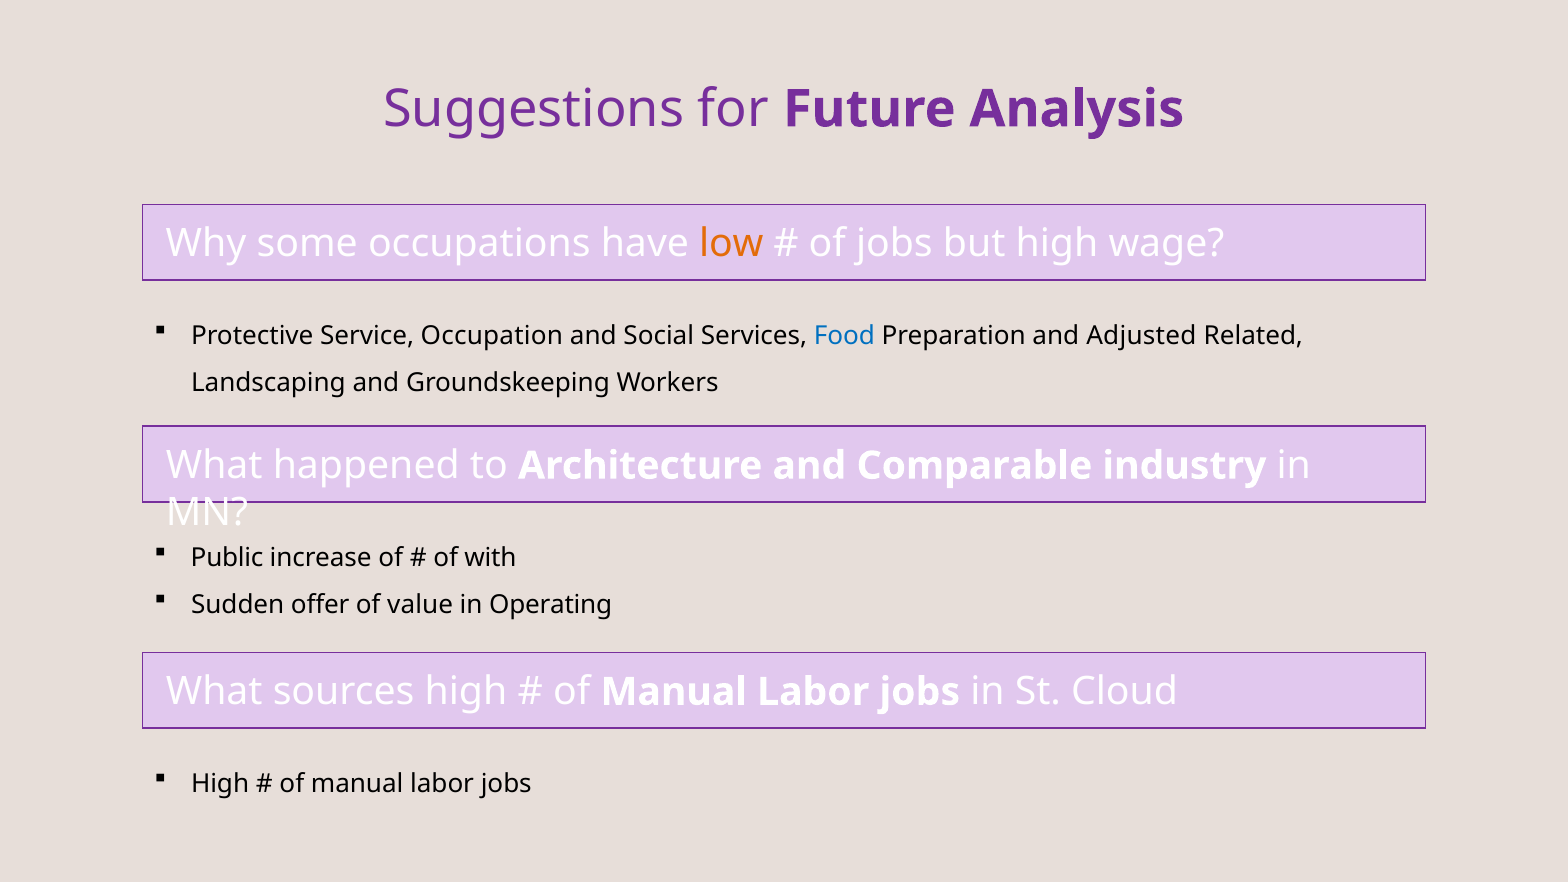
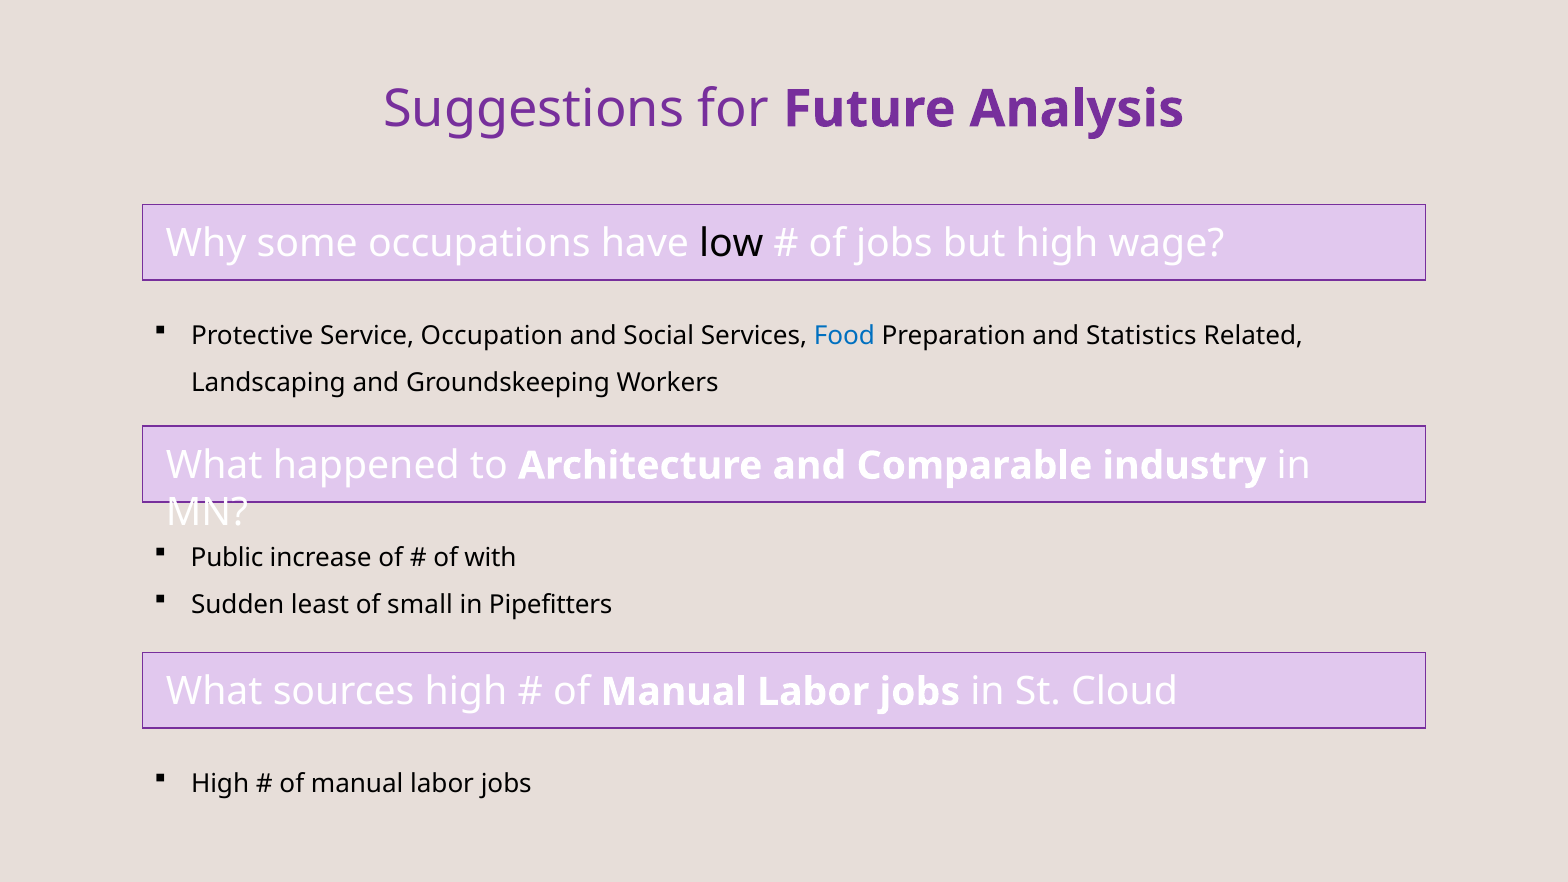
low colour: orange -> black
Adjusted: Adjusted -> Statistics
offer: offer -> least
value: value -> small
Operating: Operating -> Pipefitters
